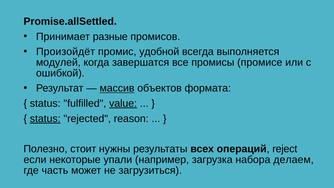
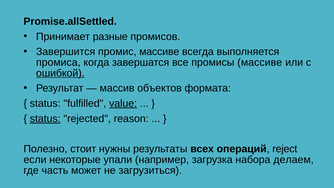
Произойдёт: Произойдёт -> Завершится
промис удобной: удобной -> массиве
модулей: модулей -> промиса
промисы промисе: промисе -> массиве
ошибкой underline: none -> present
массив underline: present -> none
